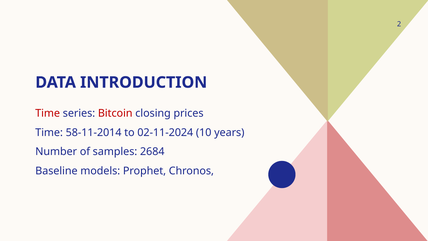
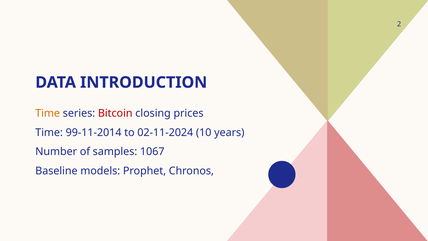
Time at (48, 113) colour: red -> orange
58-11-2014: 58-11-2014 -> 99-11-2014
2684: 2684 -> 1067
